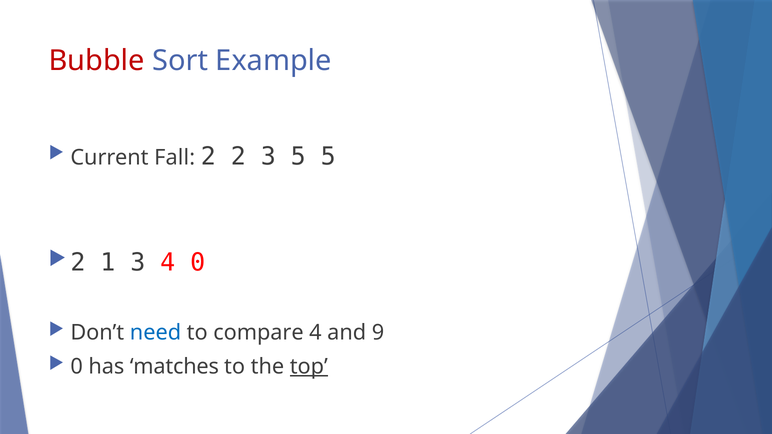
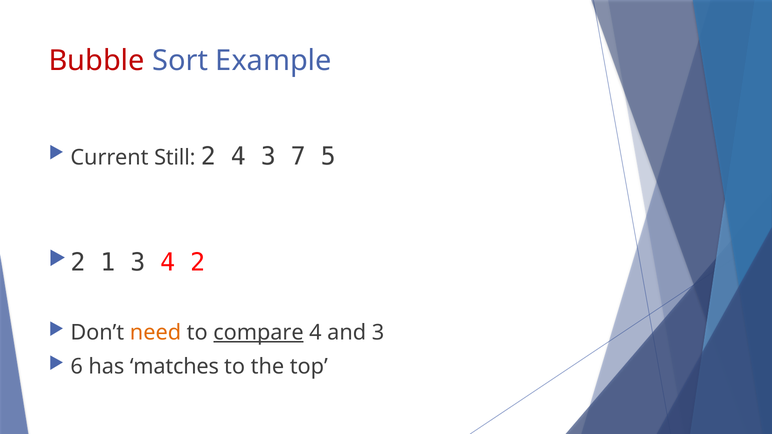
Fall: Fall -> Still
2 2: 2 -> 4
3 5: 5 -> 7
4 0: 0 -> 2
need colour: blue -> orange
compare underline: none -> present
and 9: 9 -> 3
0 at (77, 367): 0 -> 6
top underline: present -> none
